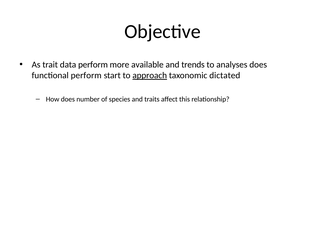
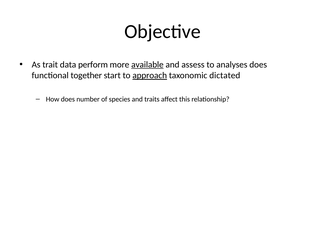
available underline: none -> present
trends: trends -> assess
functional perform: perform -> together
